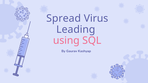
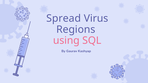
Leading: Leading -> Regions
